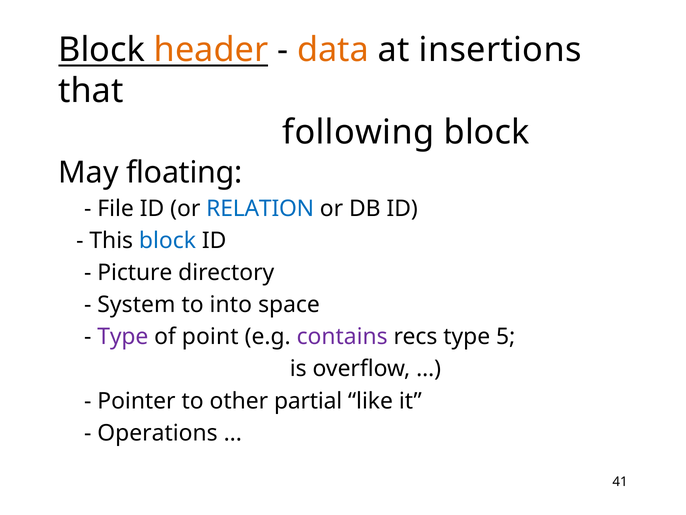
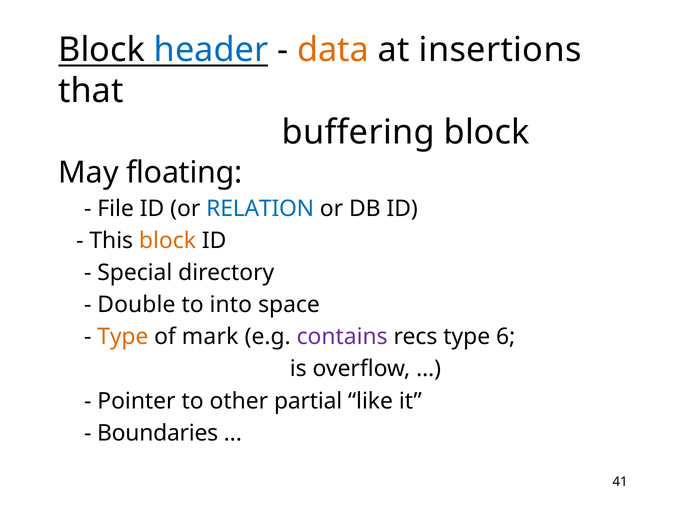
header colour: orange -> blue
following: following -> buffering
block at (168, 241) colour: blue -> orange
Picture: Picture -> Special
System: System -> Double
Type at (123, 337) colour: purple -> orange
point: point -> mark
5: 5 -> 6
Operations: Operations -> Boundaries
